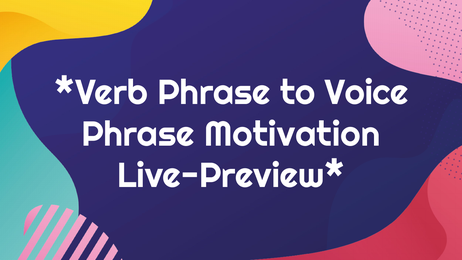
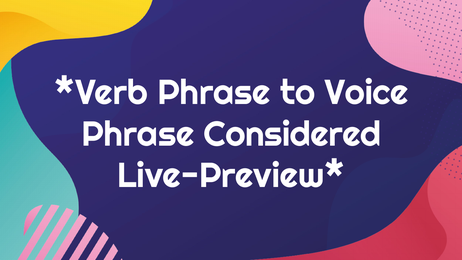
Motivation: Motivation -> Considered
